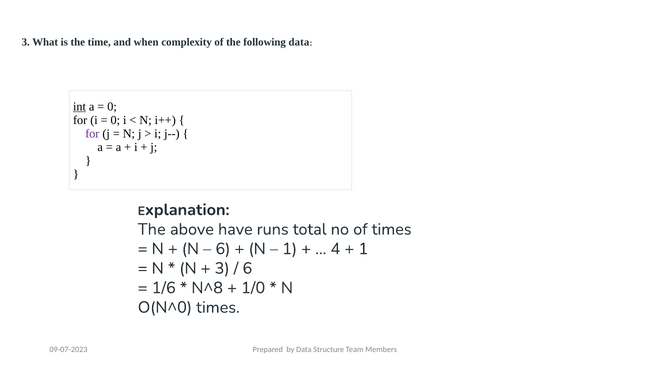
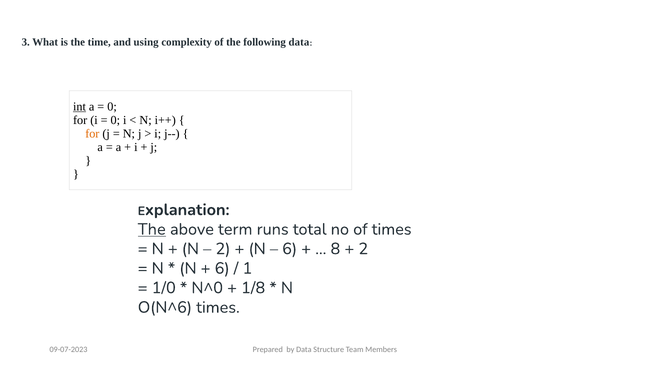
when: when -> using
for at (92, 133) colour: purple -> orange
The at (152, 229) underline: none -> present
have: have -> term
6 at (223, 249): 6 -> 2
1 at (290, 249): 1 -> 6
4: 4 -> 8
1 at (363, 249): 1 -> 2
3 at (222, 268): 3 -> 6
6 at (247, 268): 6 -> 1
1/6: 1/6 -> 1/0
N^8: N^8 -> N^0
1/0: 1/0 -> 1/8
O(N^0: O(N^0 -> O(N^6
